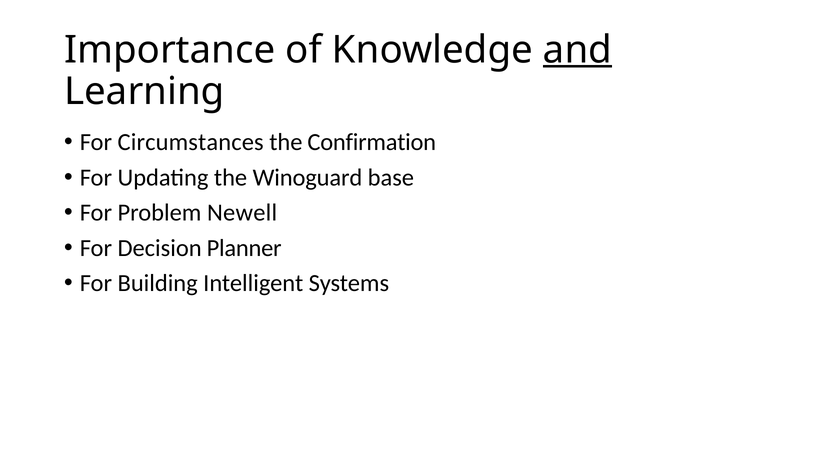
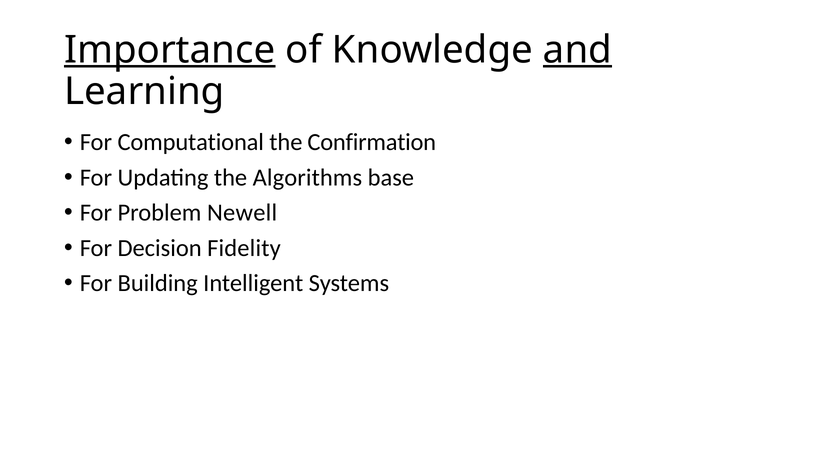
Importance underline: none -> present
Circumstances: Circumstances -> Computational
Winoguard: Winoguard -> Algorithms
Planner: Planner -> Fidelity
